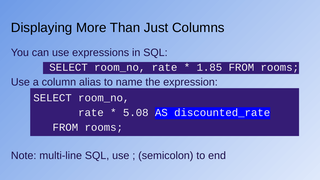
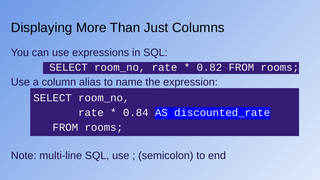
1.85: 1.85 -> 0.82
5.08: 5.08 -> 0.84
